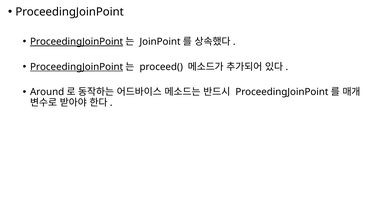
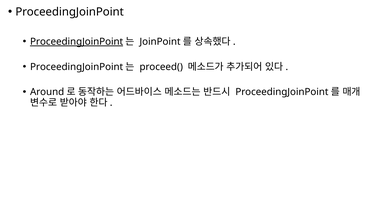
ProceedingJoinPoint at (77, 67) underline: present -> none
